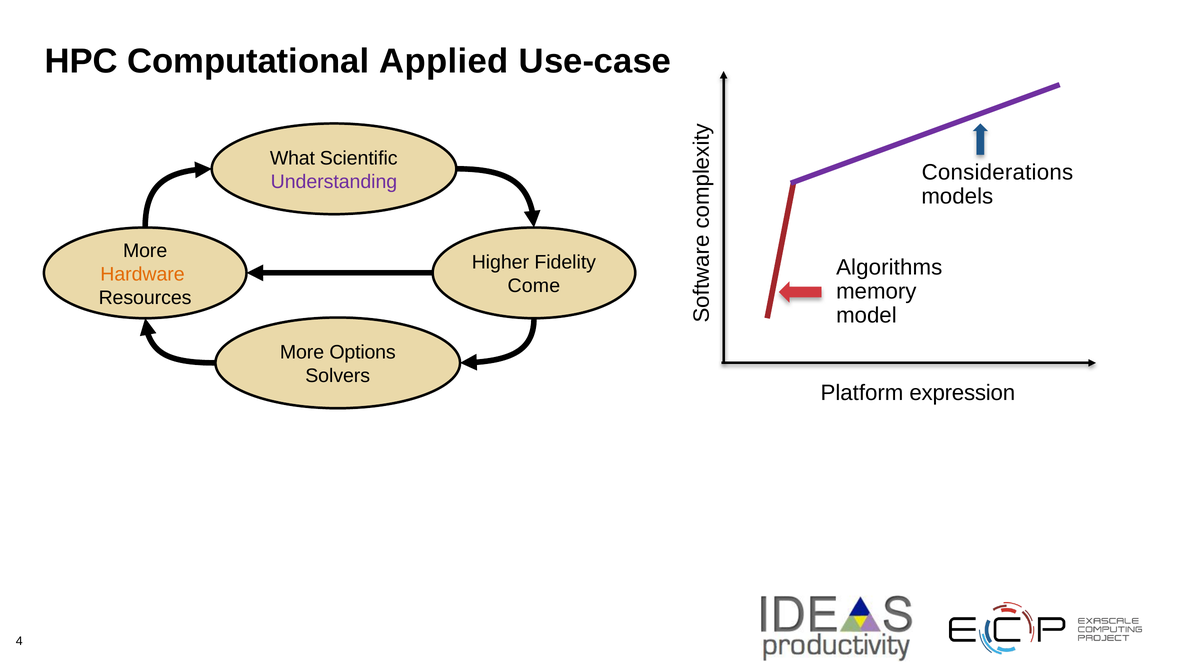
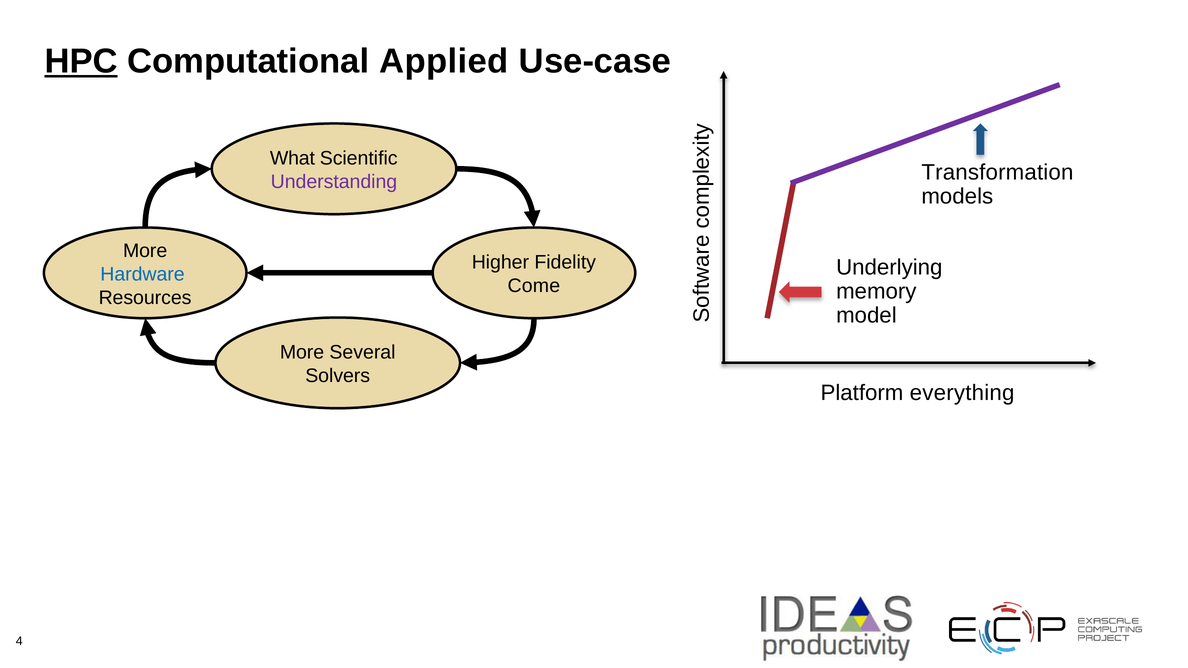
HPC underline: none -> present
Considerations: Considerations -> Transformation
Algorithms: Algorithms -> Underlying
Hardware colour: orange -> blue
Options: Options -> Several
expression: expression -> everything
